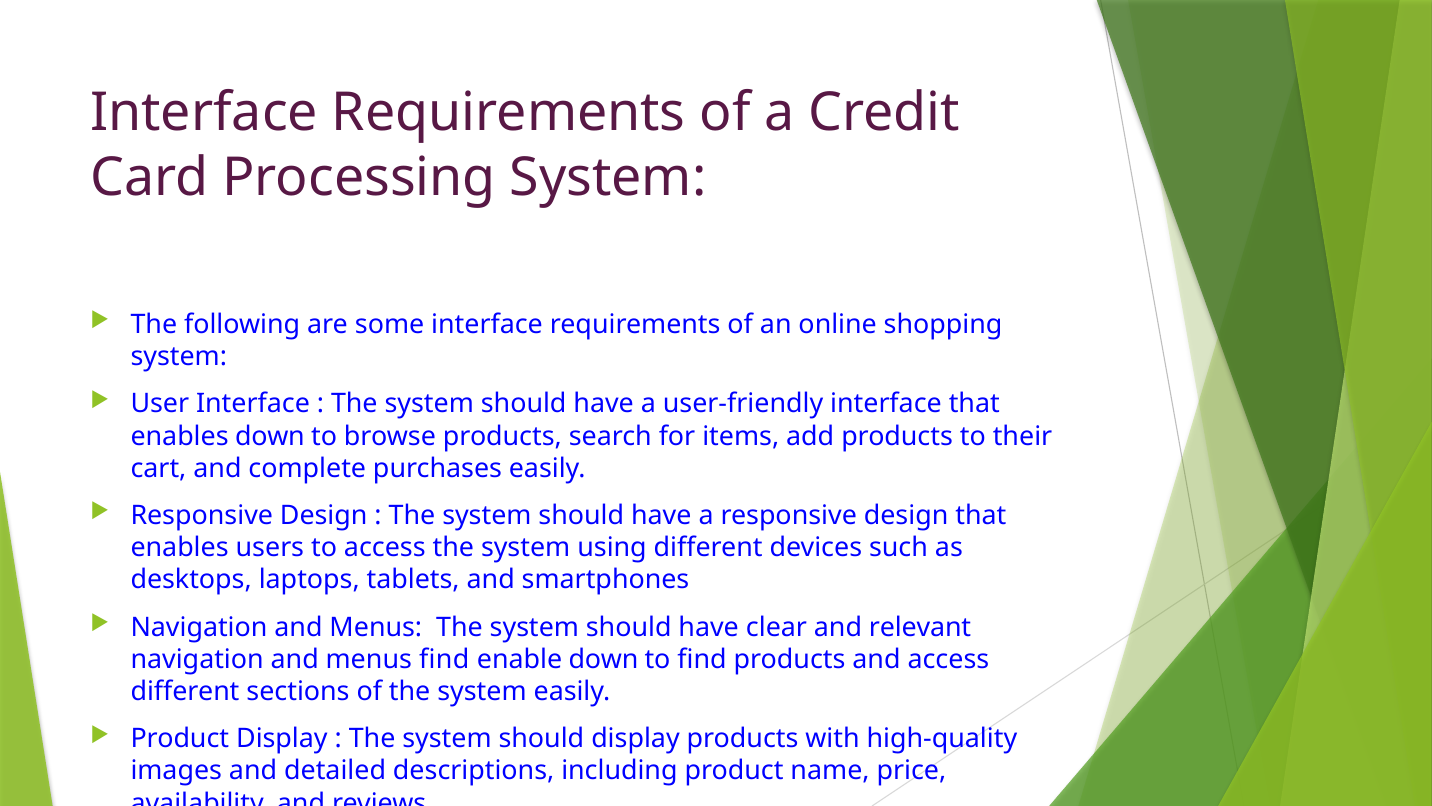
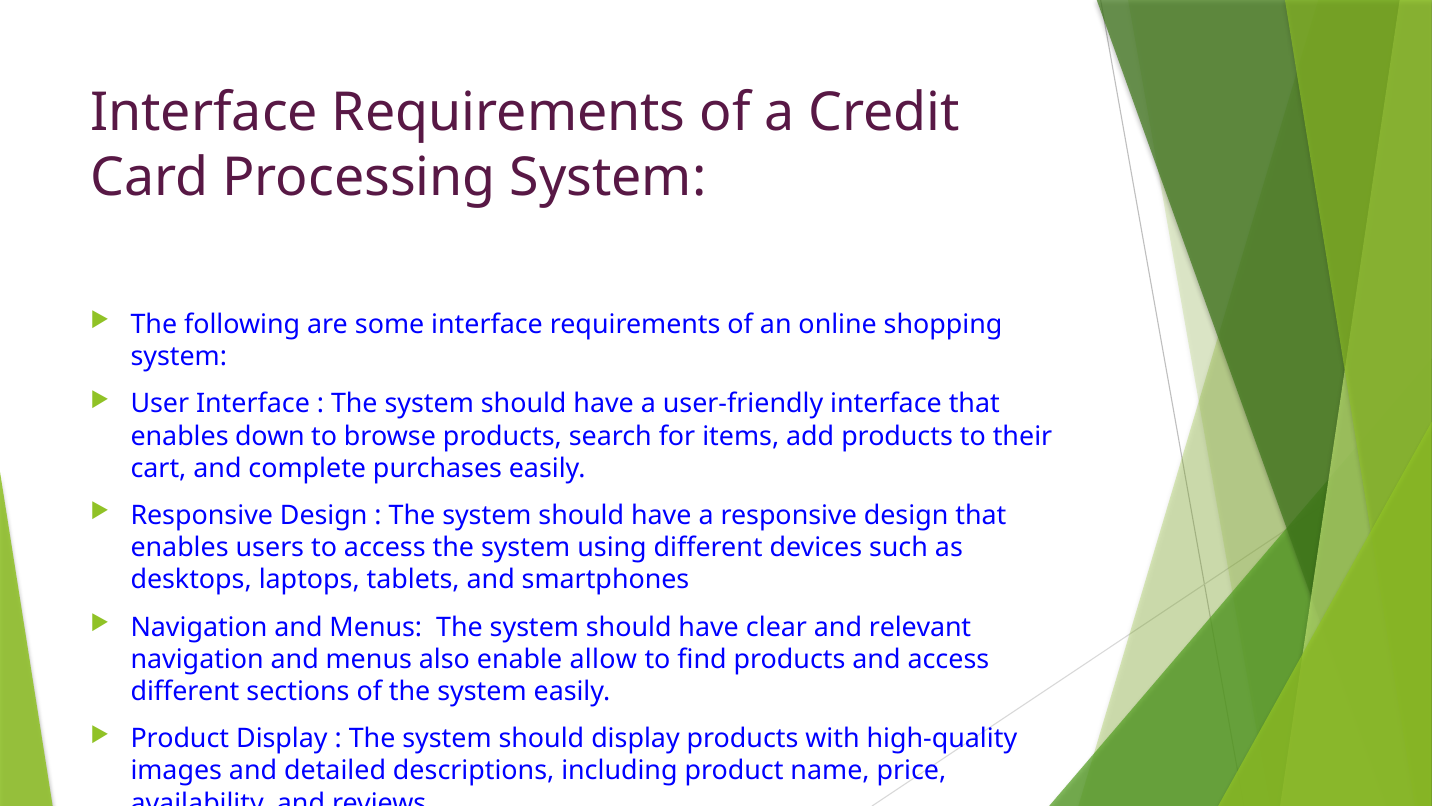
menus find: find -> also
enable down: down -> allow
